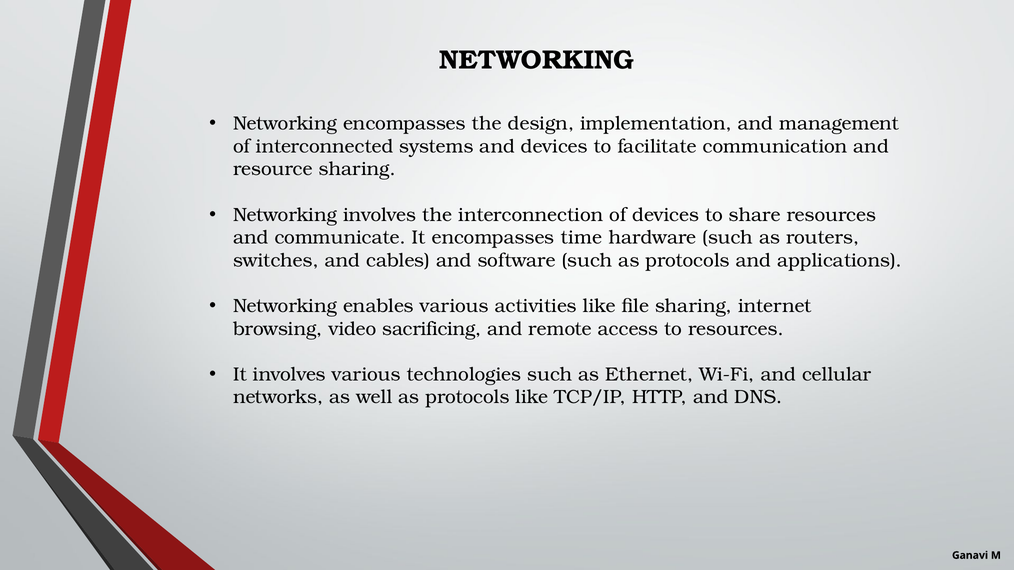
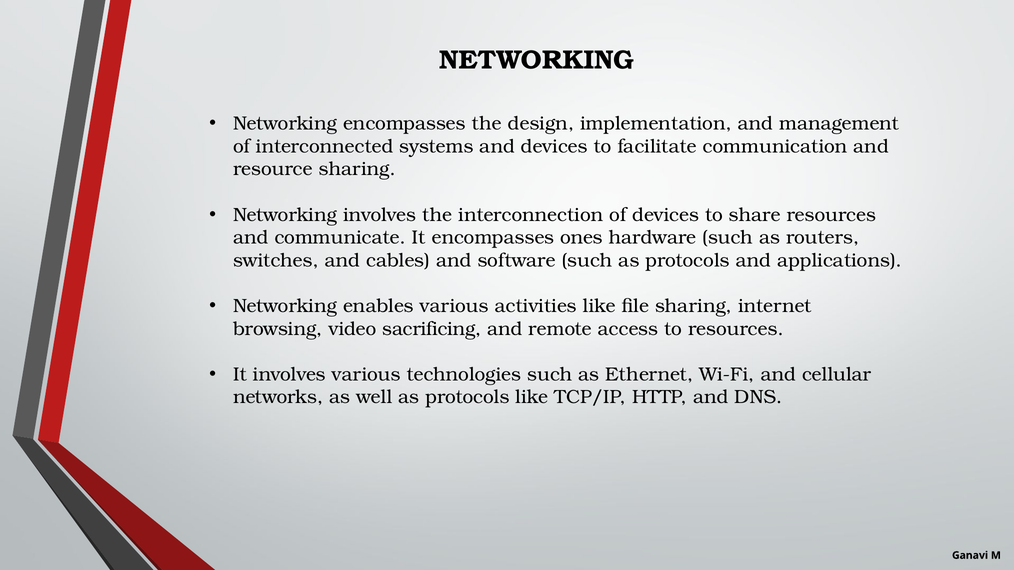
time: time -> ones
